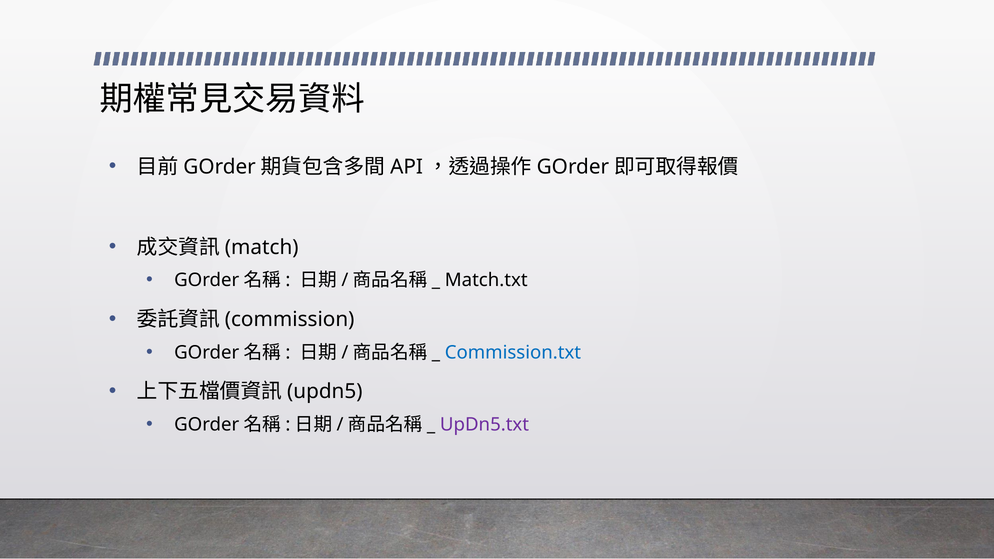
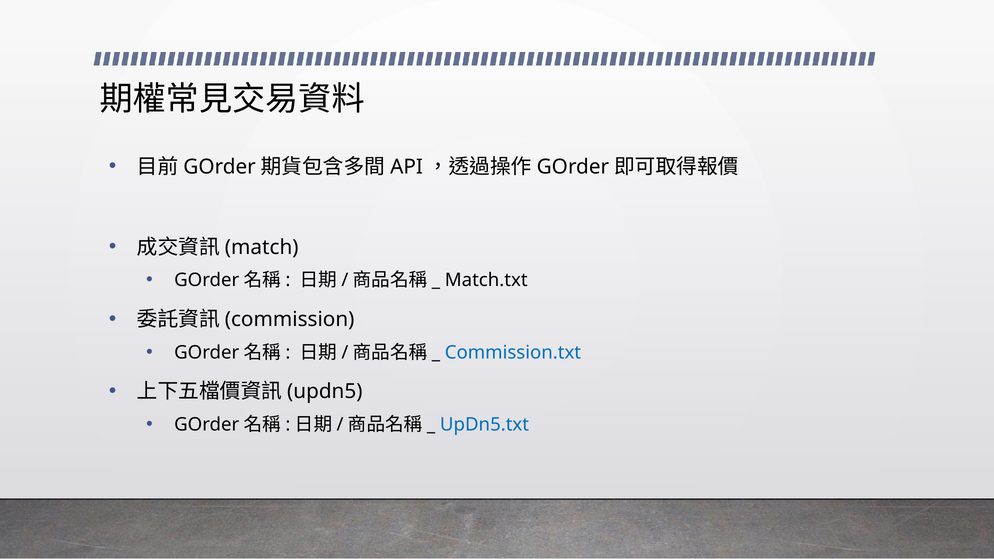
UpDn5.txt colour: purple -> blue
